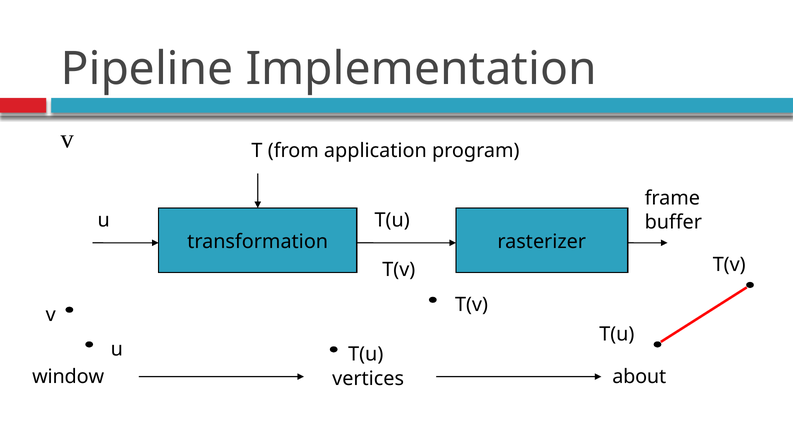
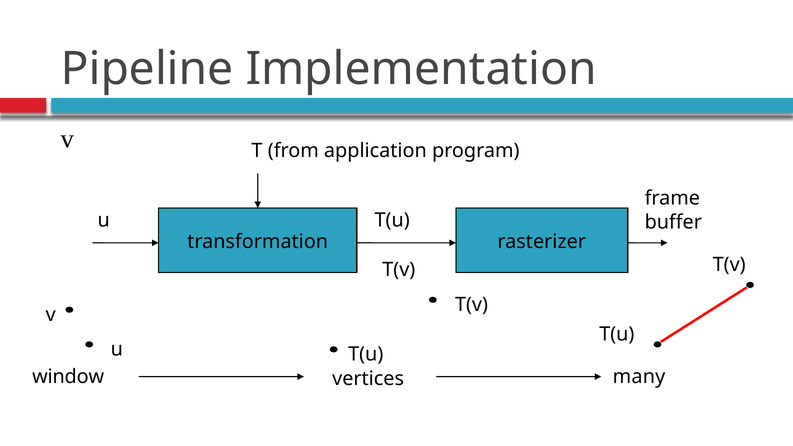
about: about -> many
